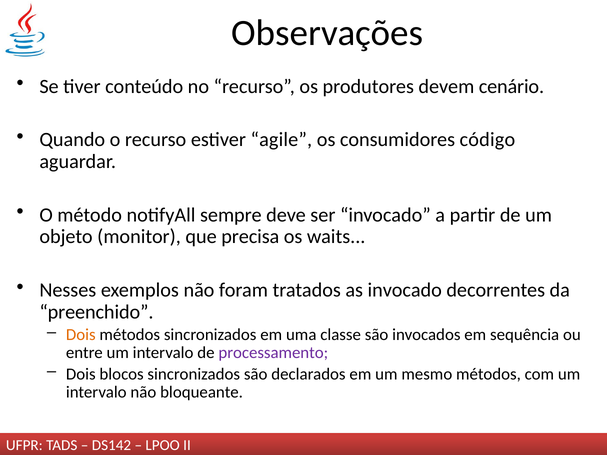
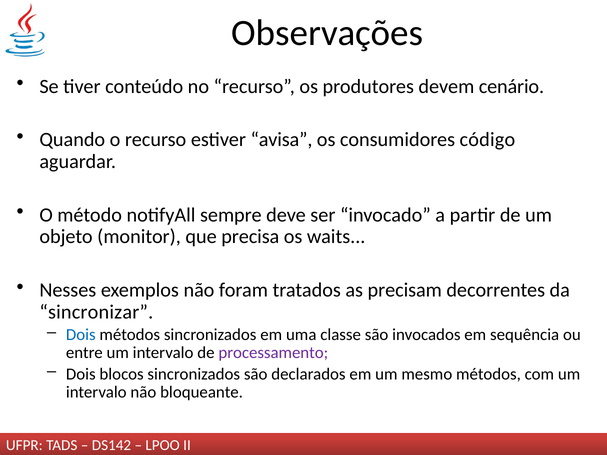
agile: agile -> avisa
as invocado: invocado -> precisam
preenchido: preenchido -> sincronizar
Dois at (81, 335) colour: orange -> blue
